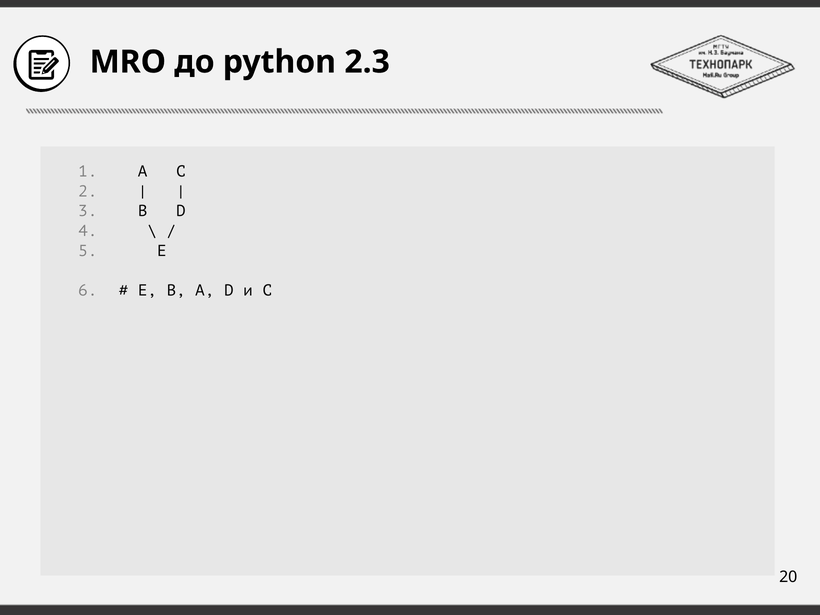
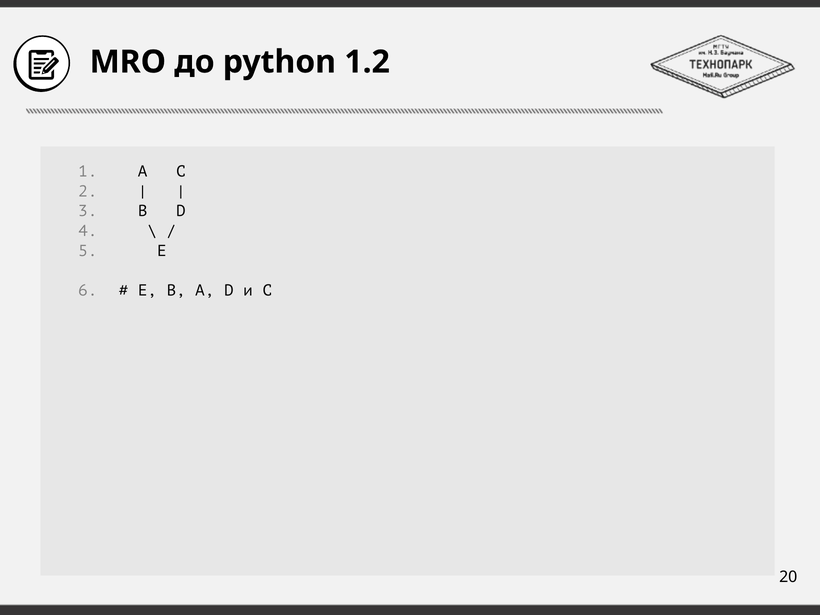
2.3: 2.3 -> 1.2
